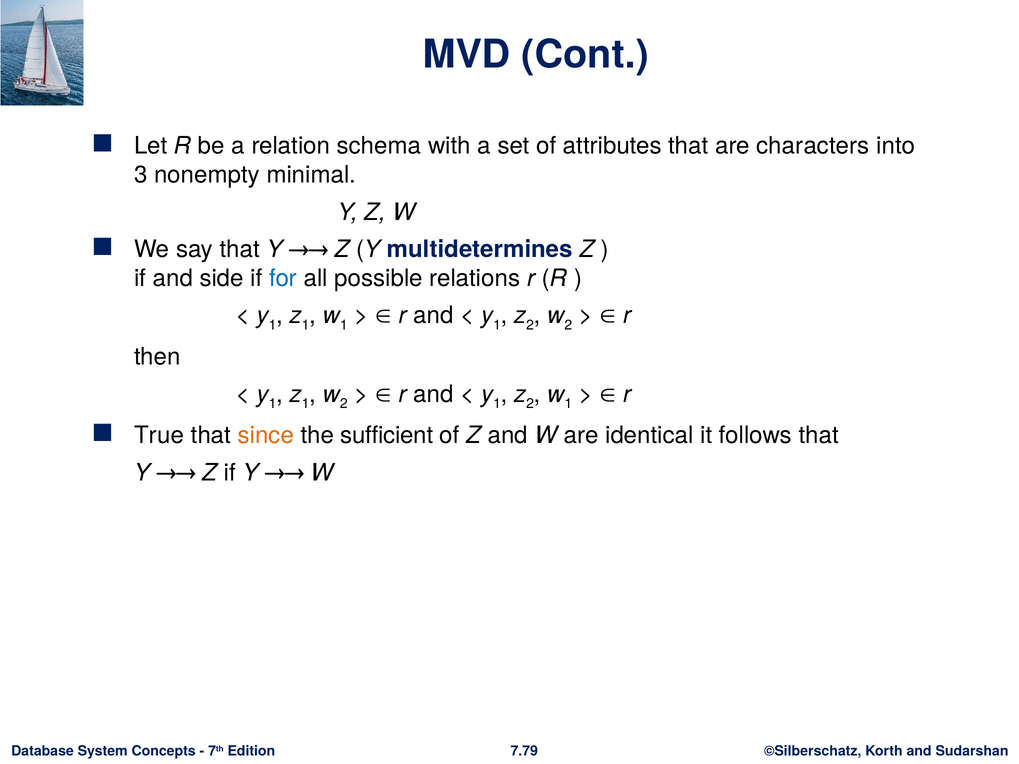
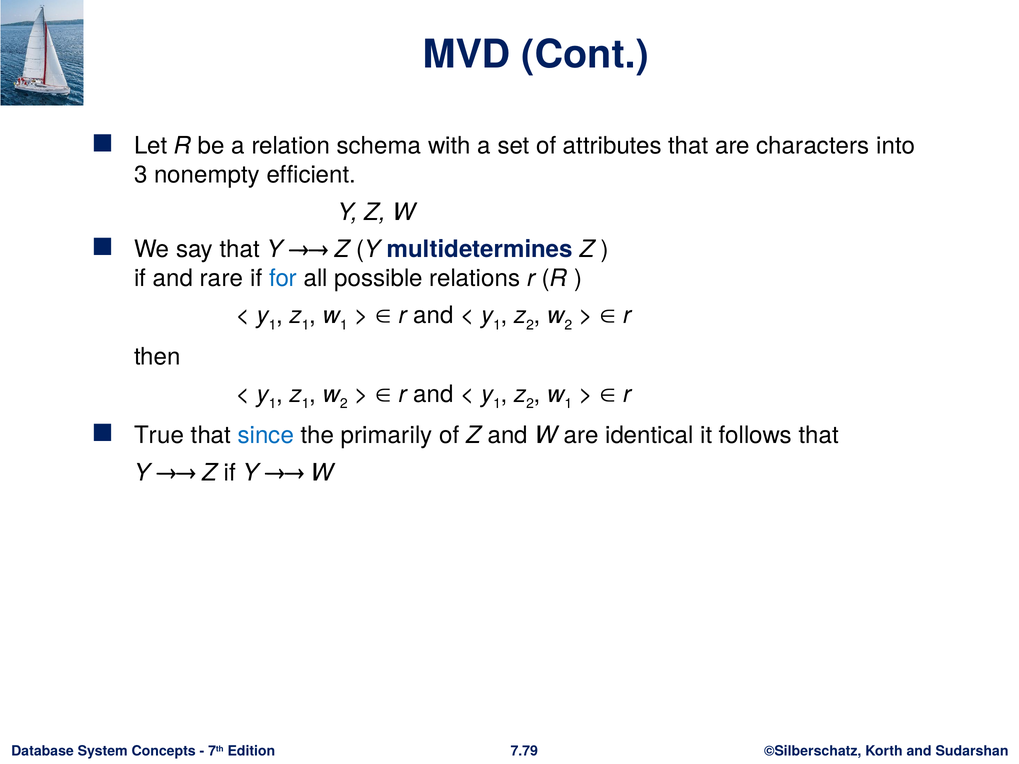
minimal: minimal -> efficient
side: side -> rare
since colour: orange -> blue
sufficient: sufficient -> primarily
